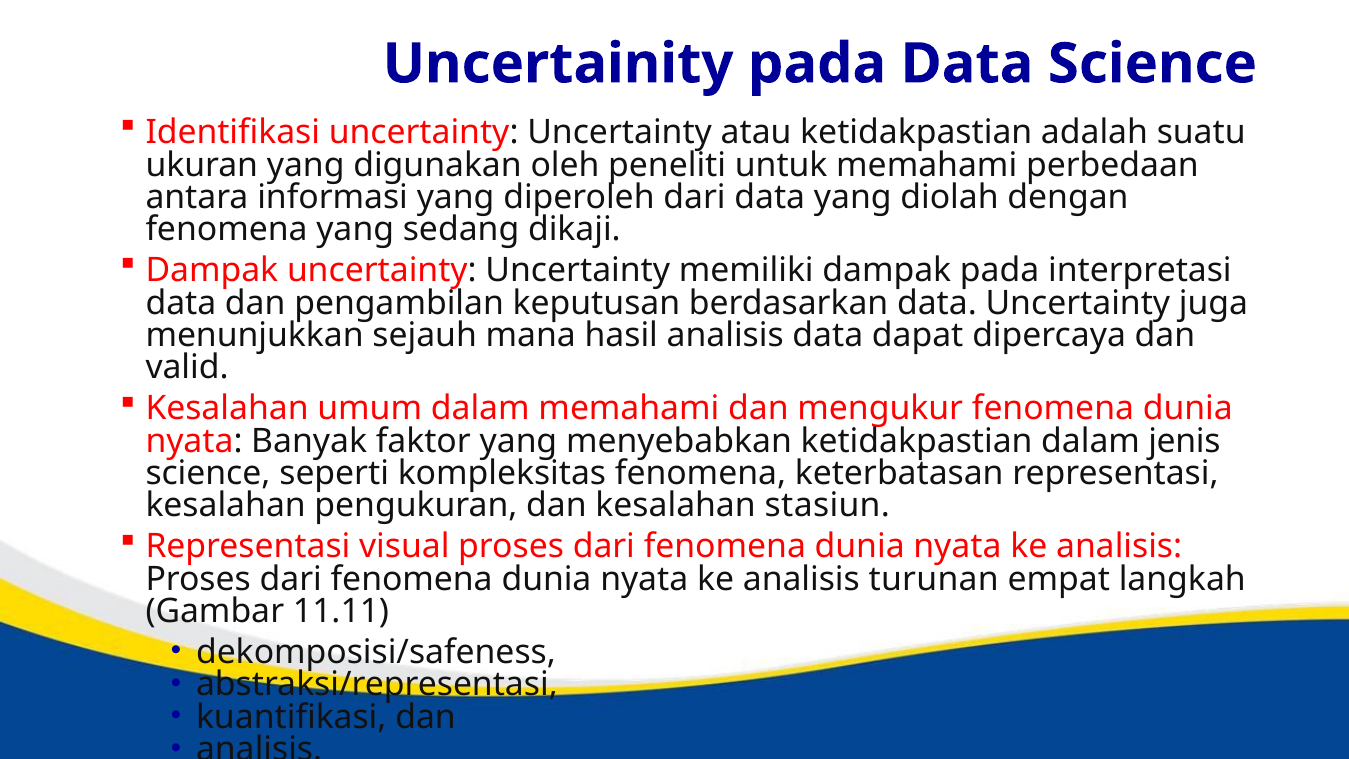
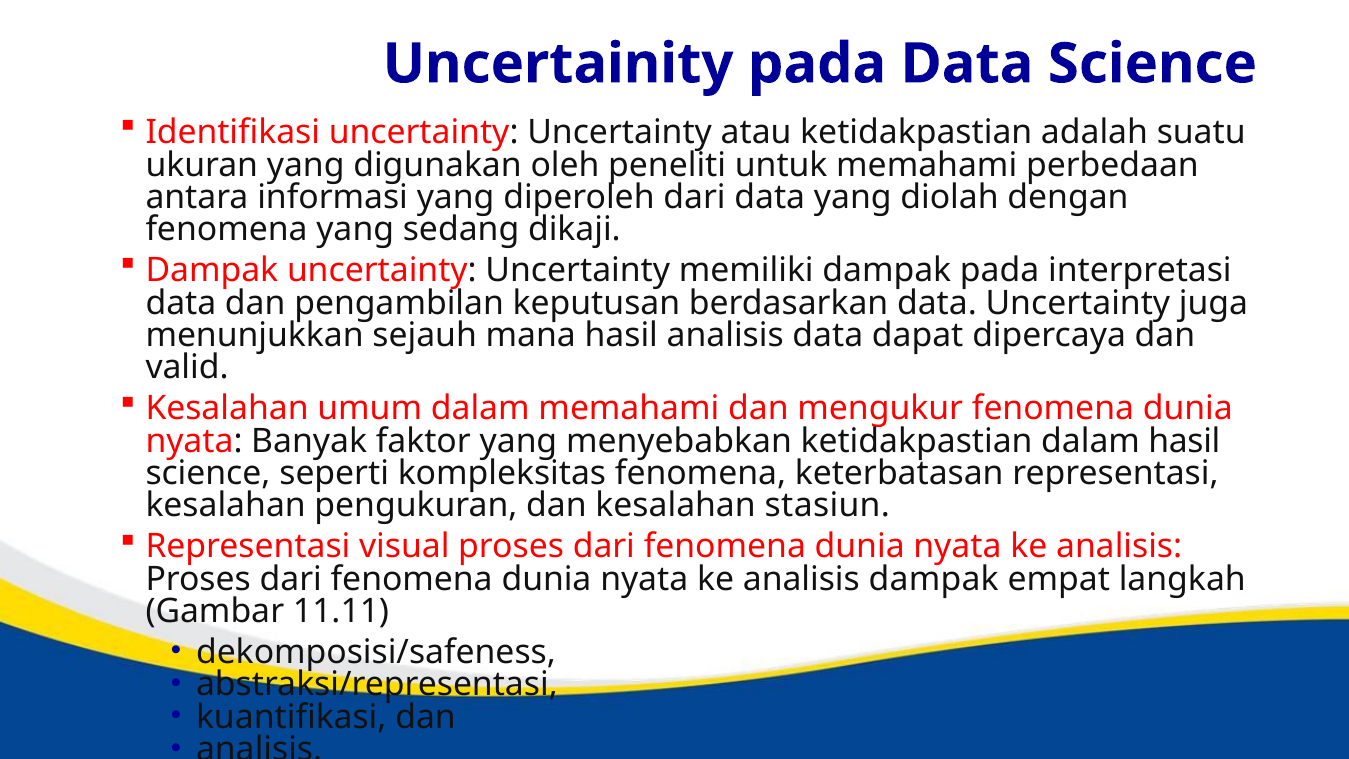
dalam jenis: jenis -> hasil
analisis turunan: turunan -> dampak
